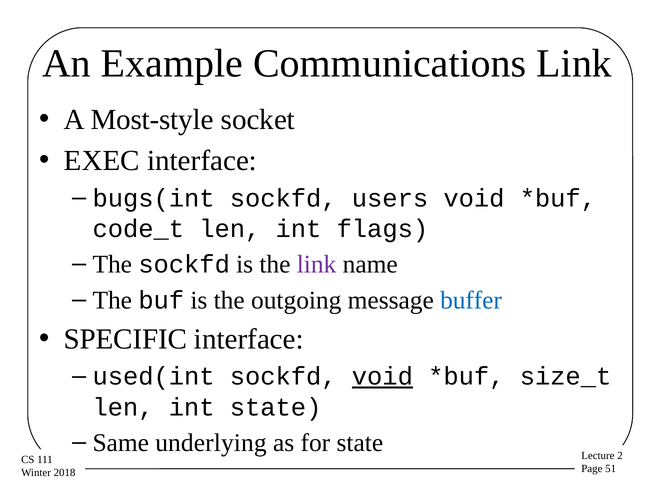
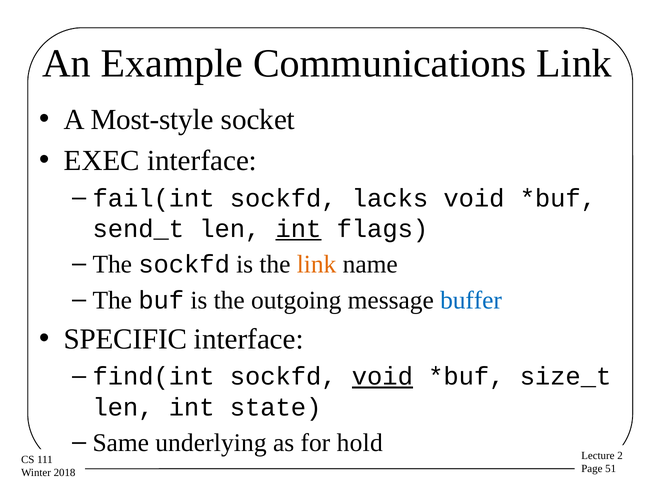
bugs(int: bugs(int -> fail(int
users: users -> lacks
code_t: code_t -> send_t
int at (298, 229) underline: none -> present
link at (317, 265) colour: purple -> orange
used(int: used(int -> find(int
for state: state -> hold
